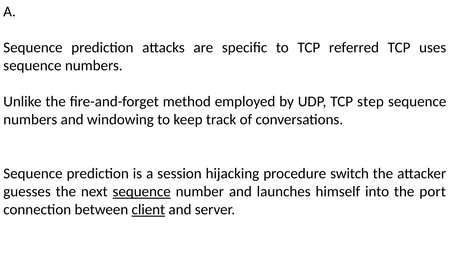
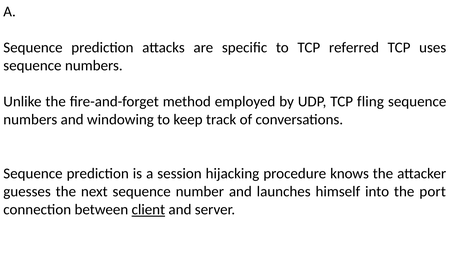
step: step -> fling
switch: switch -> knows
sequence at (142, 192) underline: present -> none
